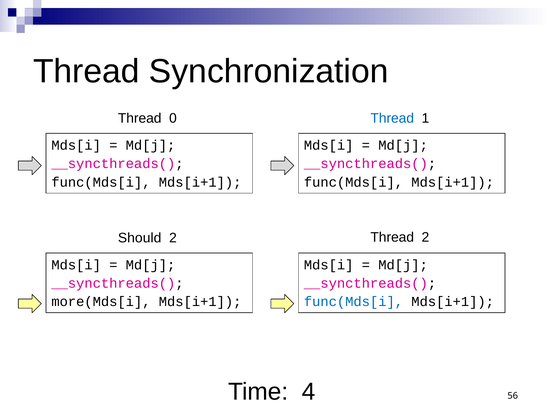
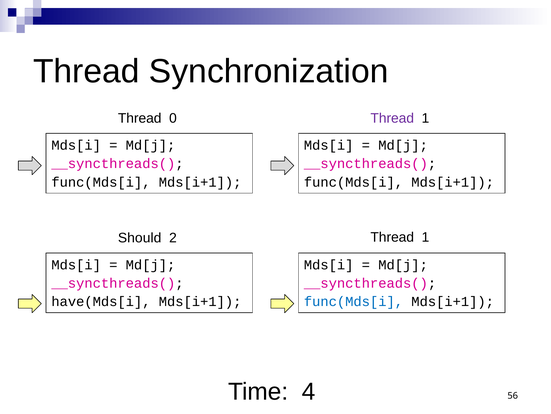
Thread at (392, 118) colour: blue -> purple
2 Thread 2: 2 -> 1
more(Mds[i: more(Mds[i -> have(Mds[i
